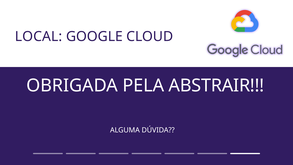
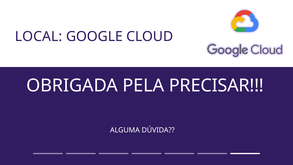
ABSTRAIR: ABSTRAIR -> PRECISAR
